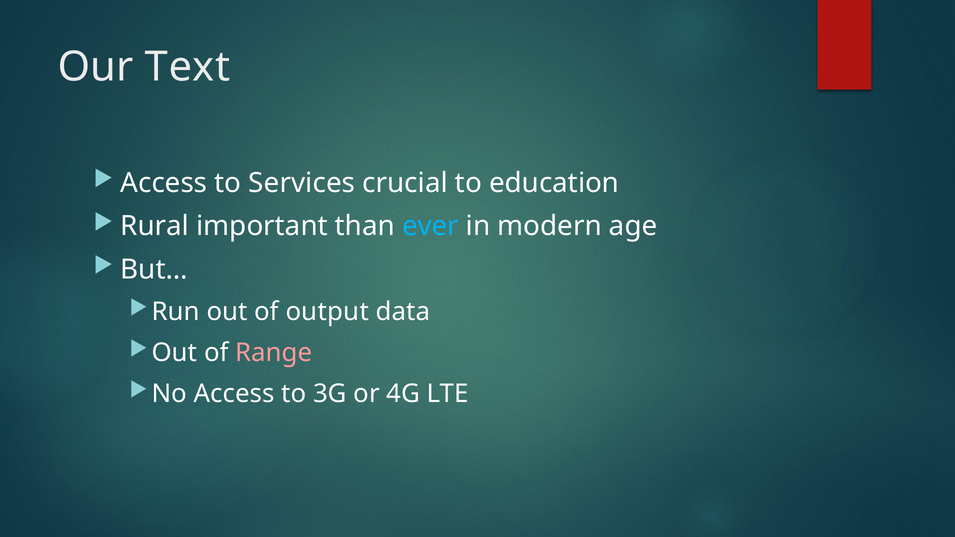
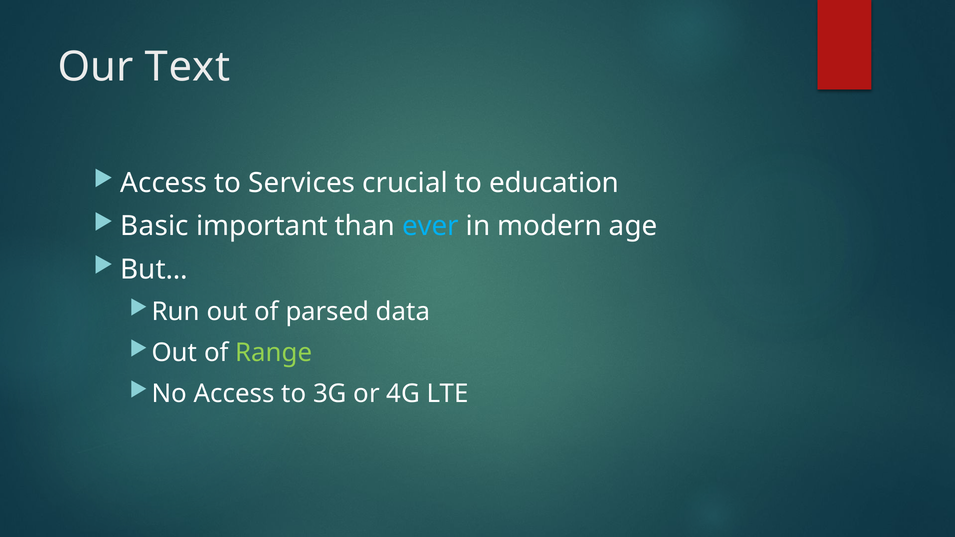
Rural: Rural -> Basic
output: output -> parsed
Range colour: pink -> light green
